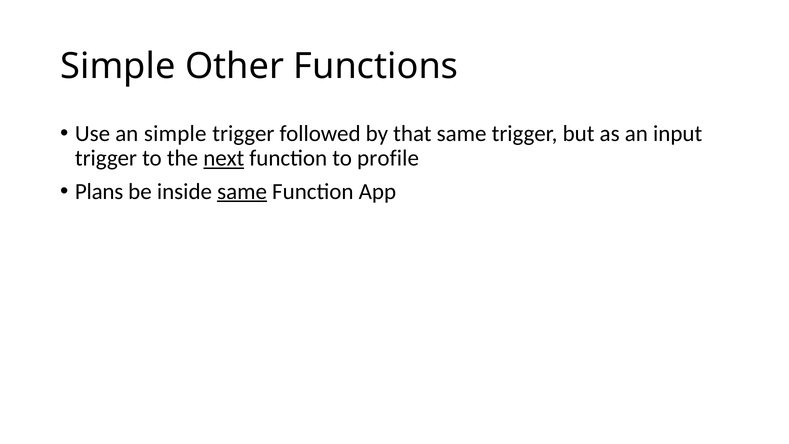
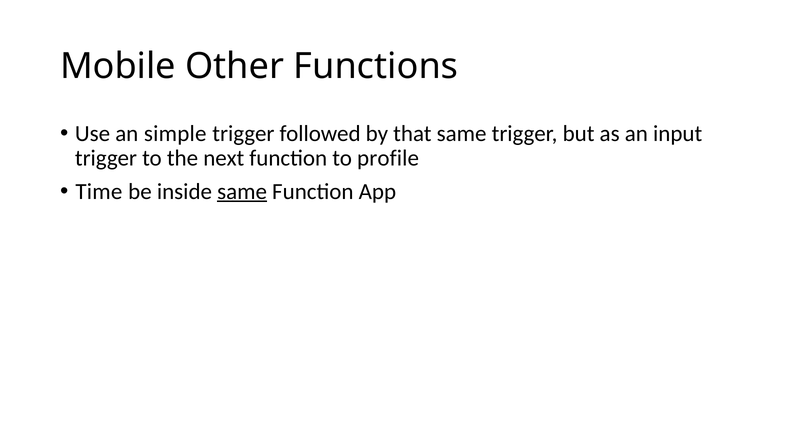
Simple at (118, 66): Simple -> Mobile
next underline: present -> none
Plans: Plans -> Time
